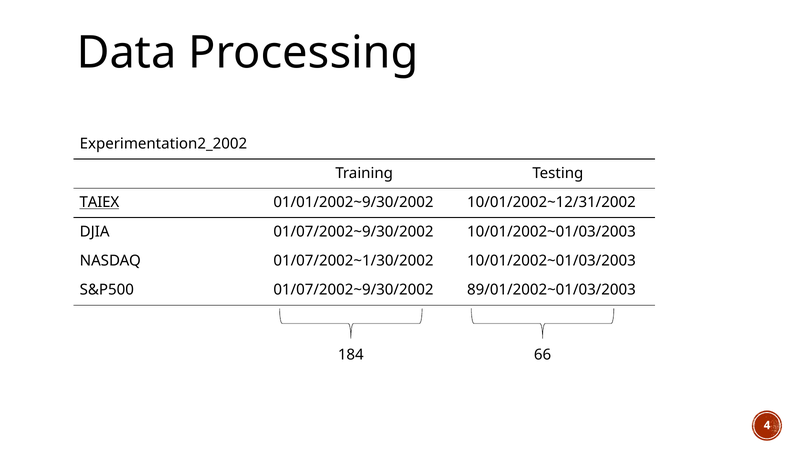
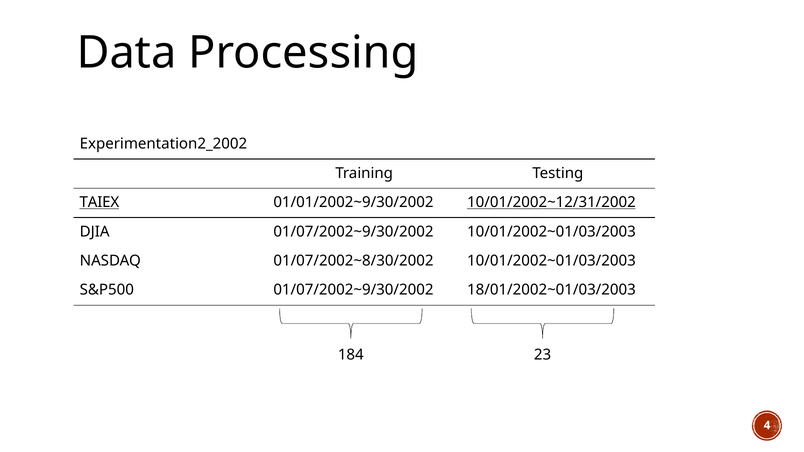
10/01/2002~12/31/2002 underline: none -> present
01/07/2002~1/30/2002: 01/07/2002~1/30/2002 -> 01/07/2002~8/30/2002
89/01/2002~01/03/2003: 89/01/2002~01/03/2003 -> 18/01/2002~01/03/2003
66: 66 -> 23
